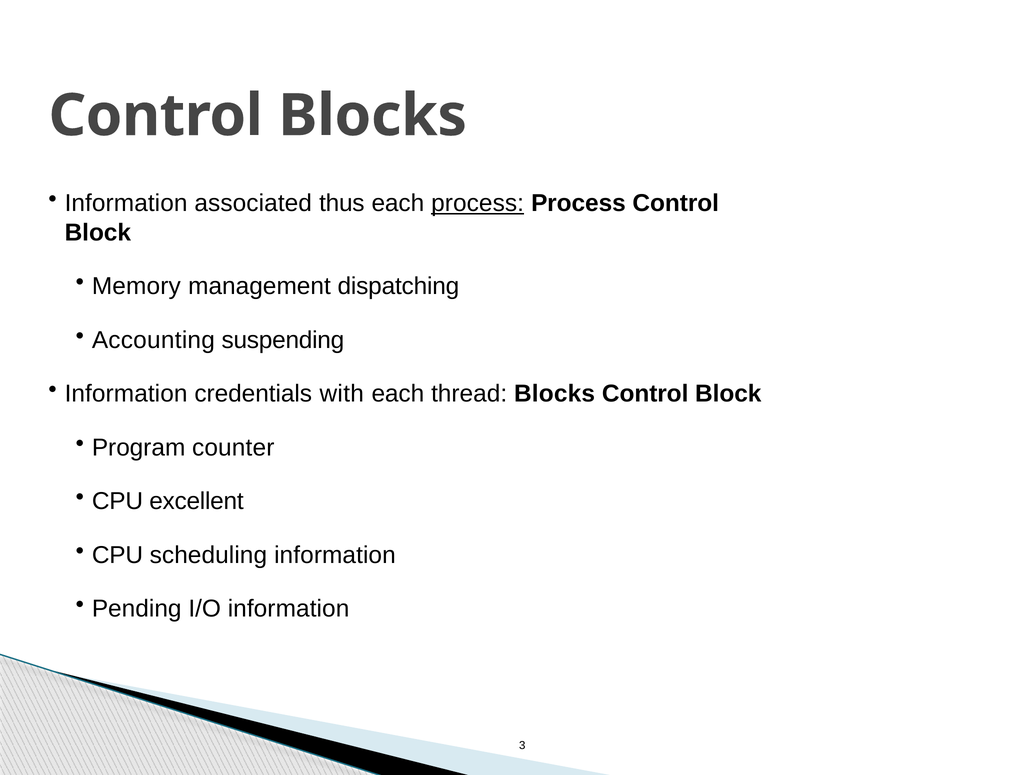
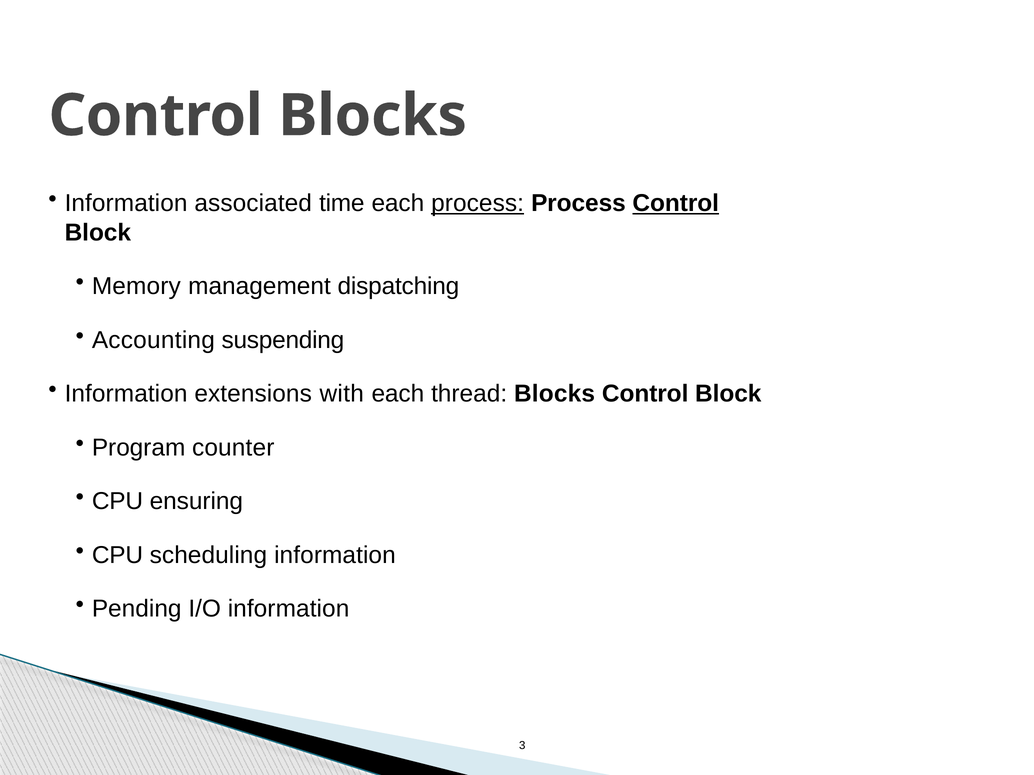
thus: thus -> time
Control at (676, 203) underline: none -> present
credentials: credentials -> extensions
excellent: excellent -> ensuring
